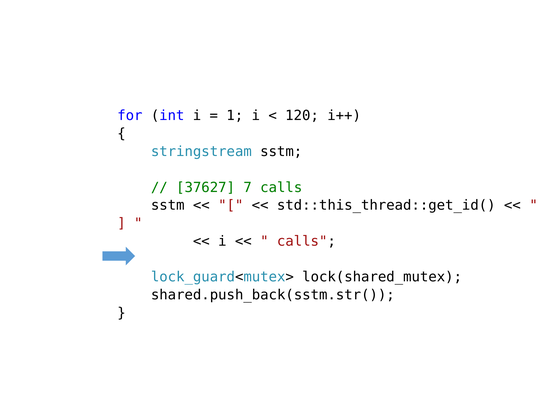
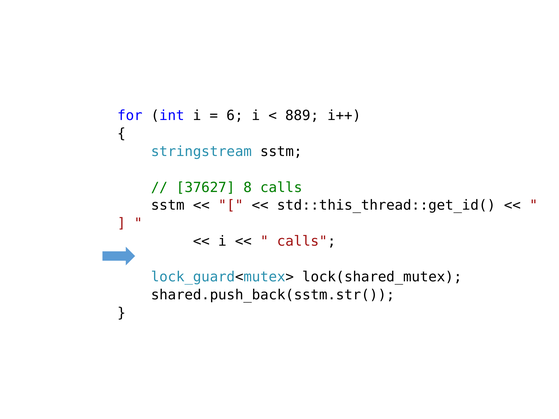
1: 1 -> 6
120: 120 -> 889
7: 7 -> 8
